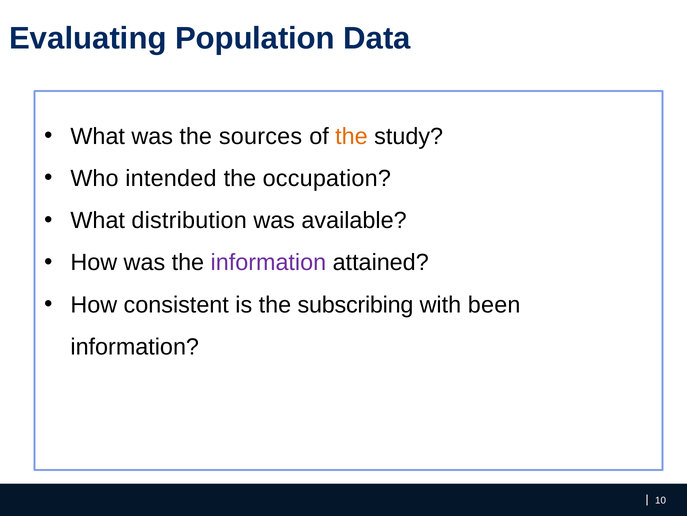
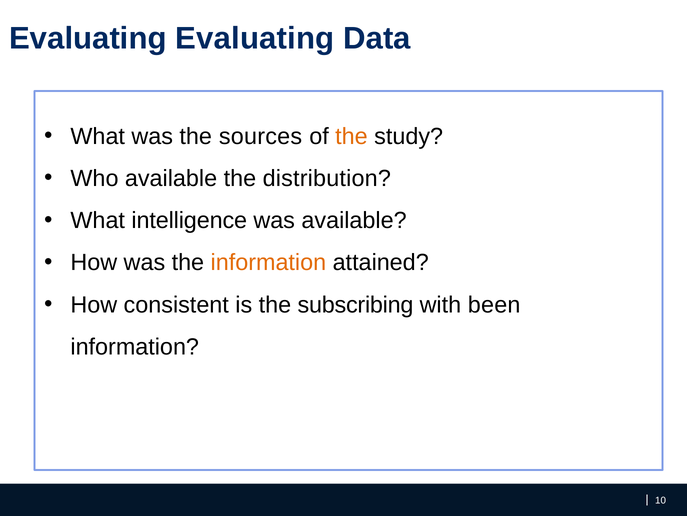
Evaluating Population: Population -> Evaluating
Who intended: intended -> available
occupation: occupation -> distribution
distribution: distribution -> intelligence
information at (268, 262) colour: purple -> orange
